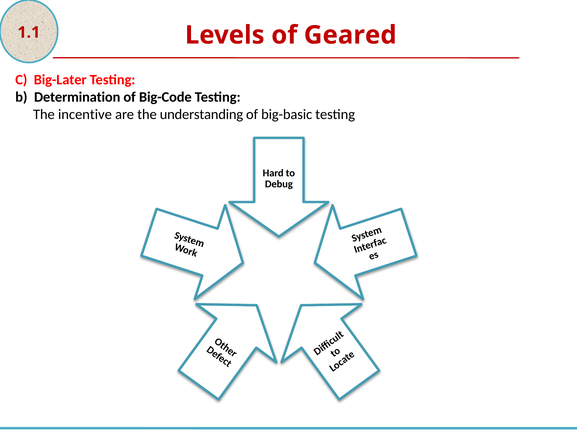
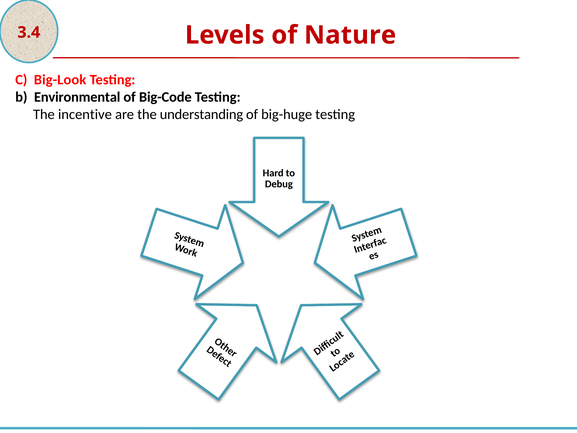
1.1: 1.1 -> 3.4
Geared: Geared -> Nature
Big-Later: Big-Later -> Big-Look
Determination: Determination -> Environmental
big-basic: big-basic -> big-huge
